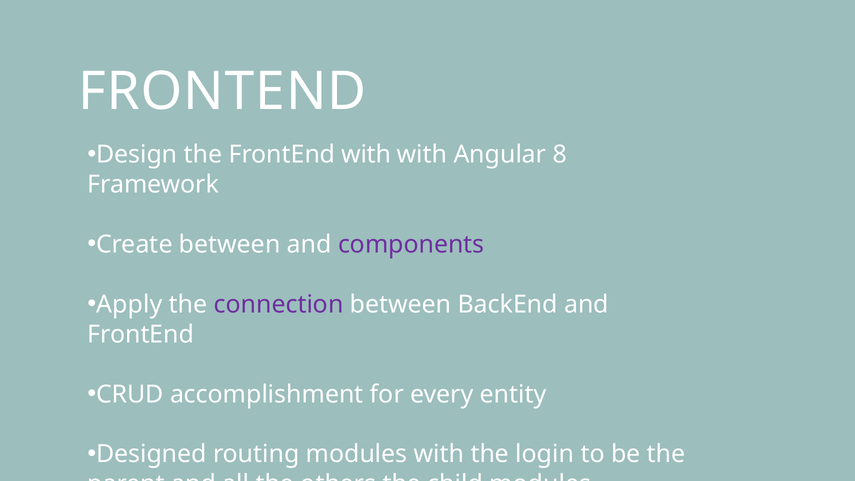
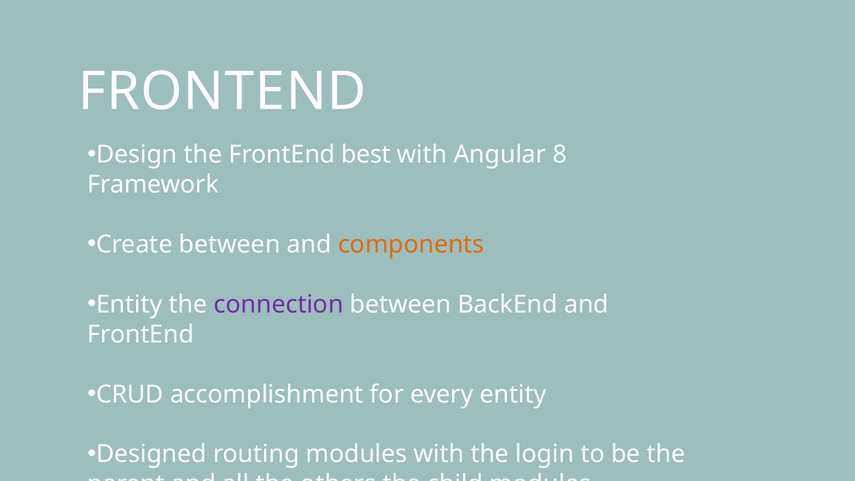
FrontEnd with: with -> best
components colour: purple -> orange
Apply at (129, 304): Apply -> Entity
